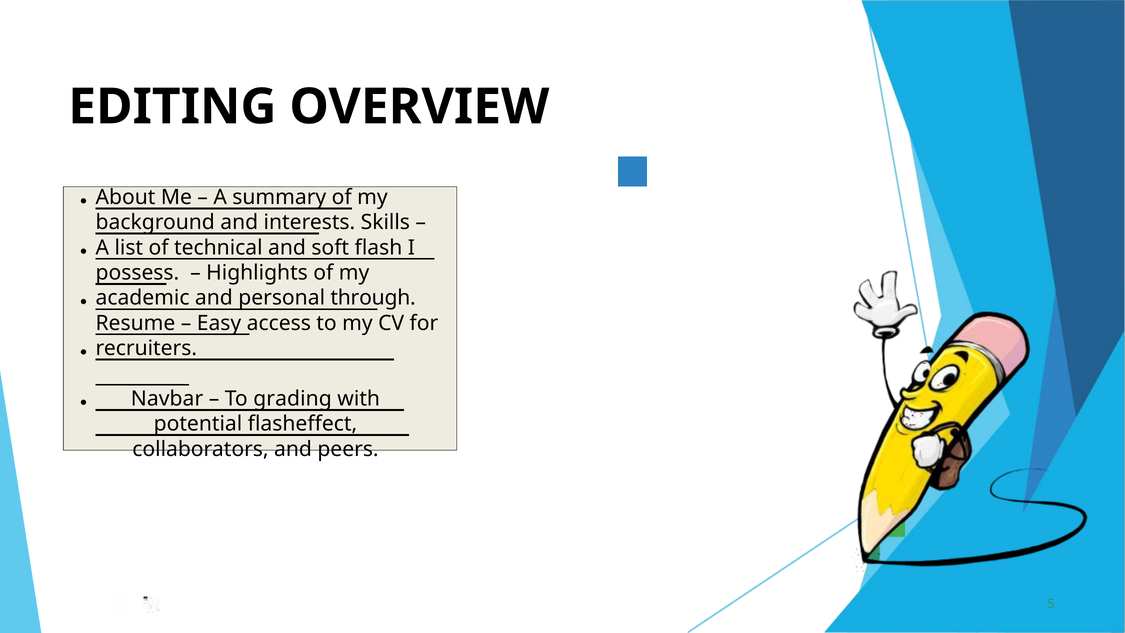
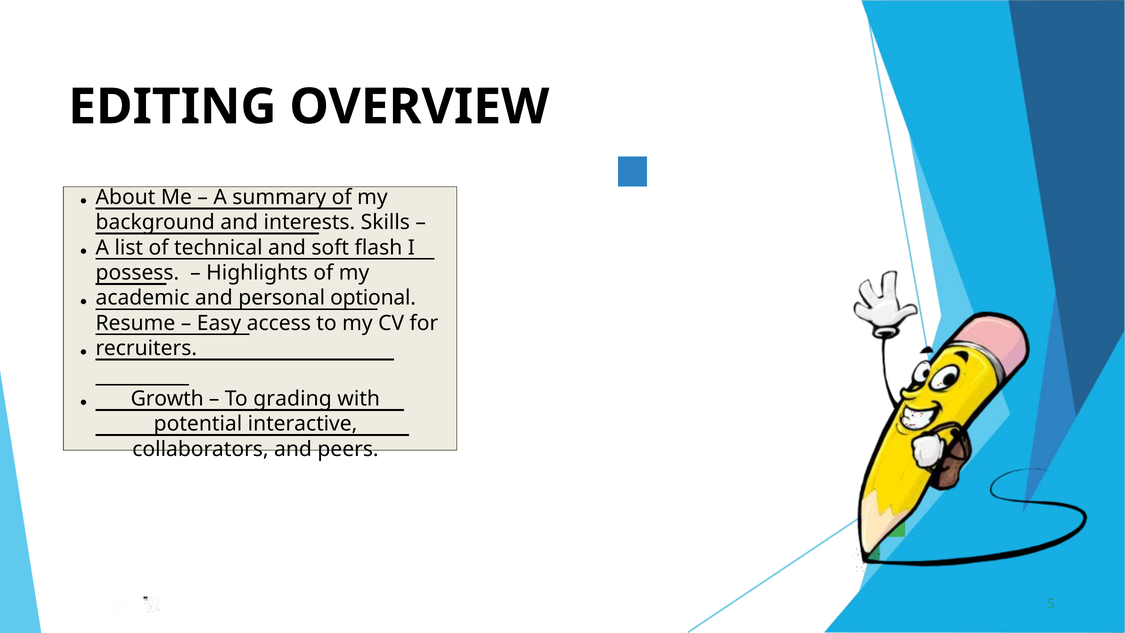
through: through -> optional
Navbar: Navbar -> Growth
flasheffect: flasheffect -> interactive
